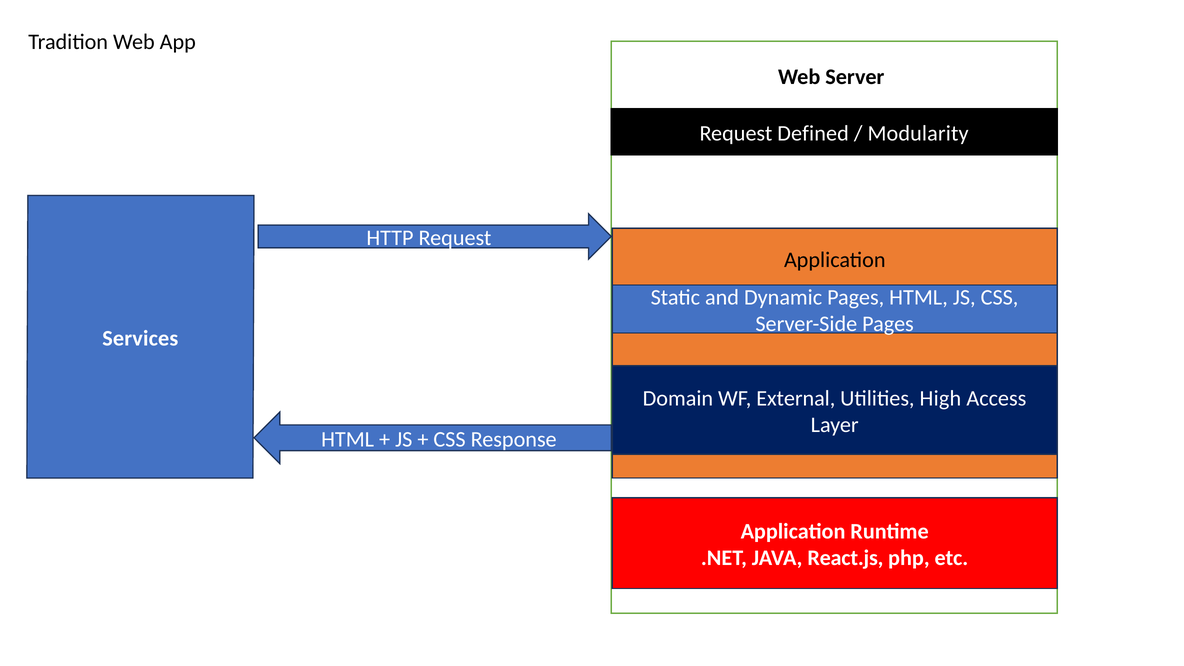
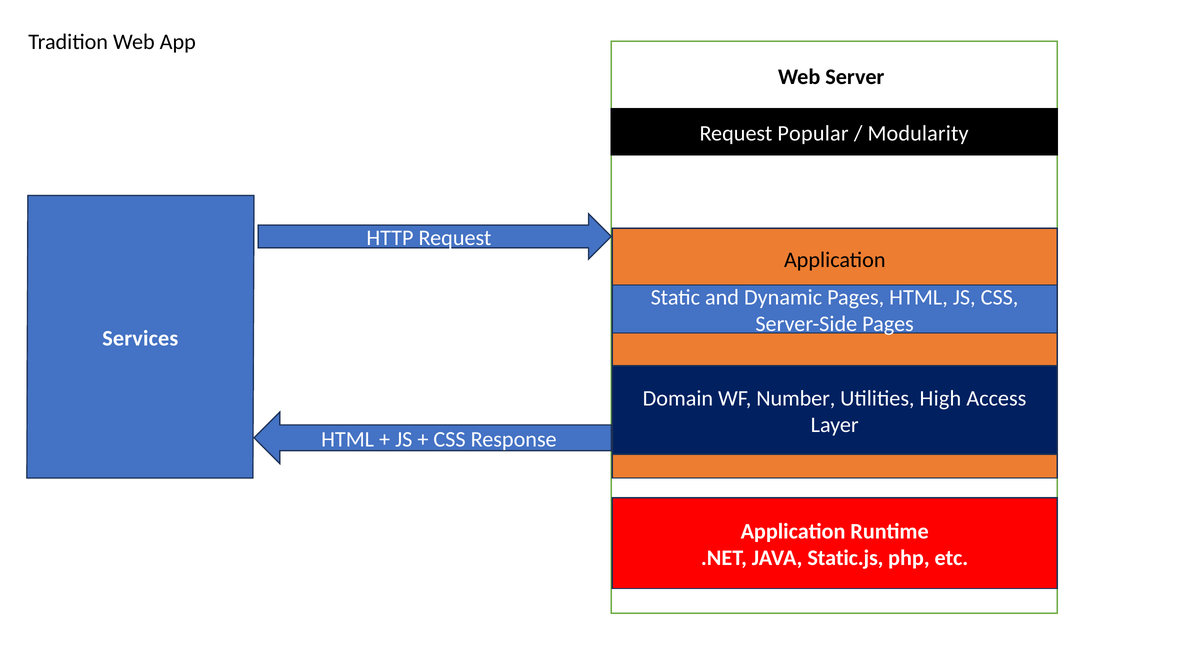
Defined: Defined -> Popular
External: External -> Number
React.js: React.js -> Static.js
